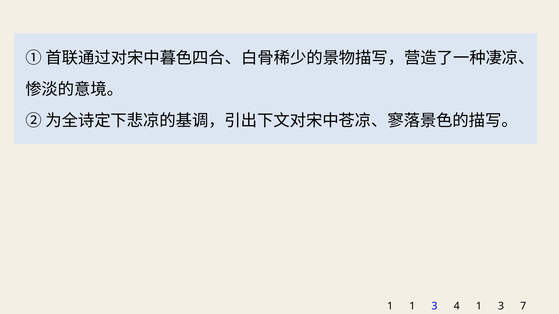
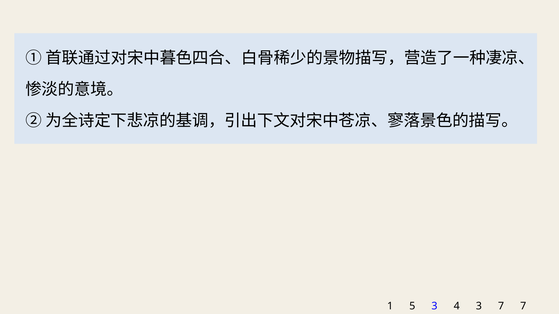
1 1: 1 -> 5
4 1: 1 -> 3
3 3: 3 -> 7
